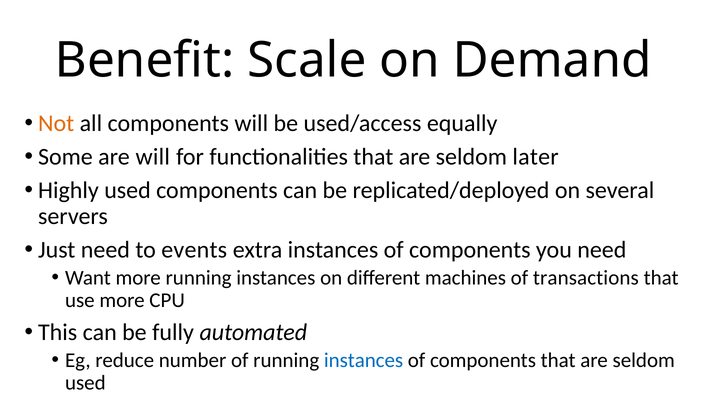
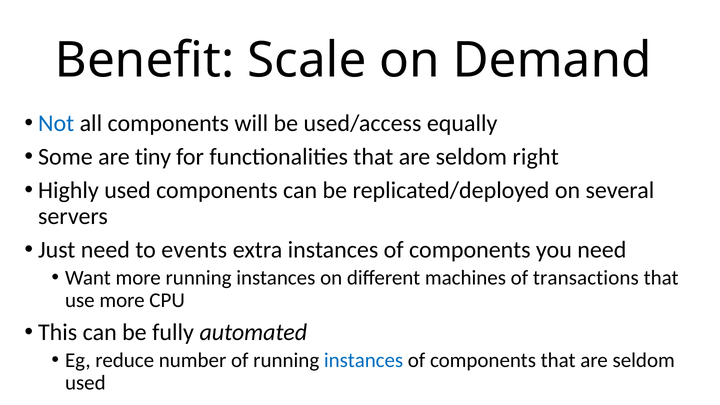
Not colour: orange -> blue
are will: will -> tiny
later: later -> right
